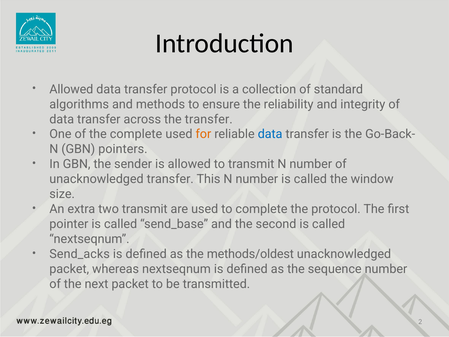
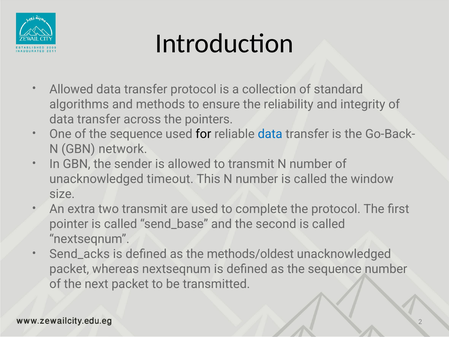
the transfer: transfer -> pointers
of the complete: complete -> sequence
for colour: orange -> black
pointers: pointers -> network
unacknowledged transfer: transfer -> timeout
